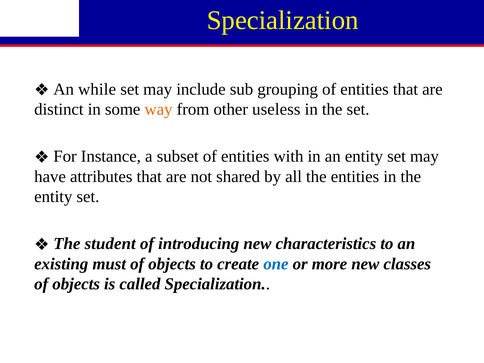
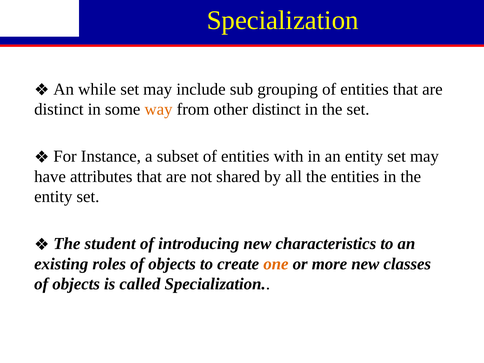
other useless: useless -> distinct
must: must -> roles
one colour: blue -> orange
